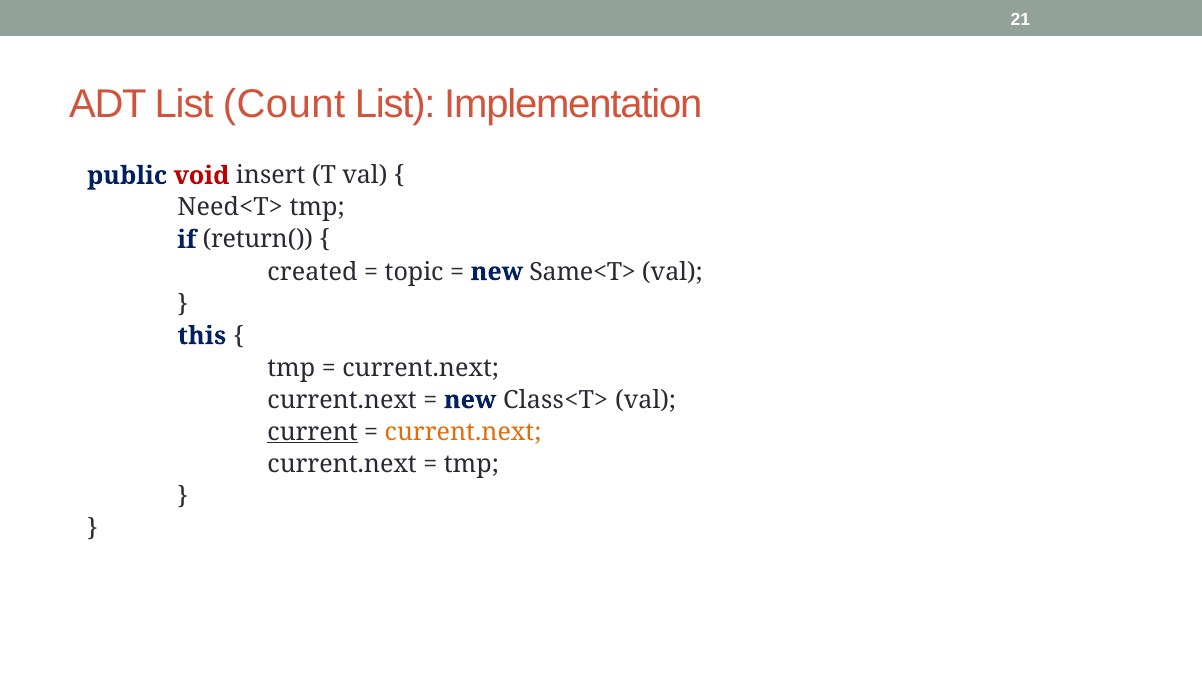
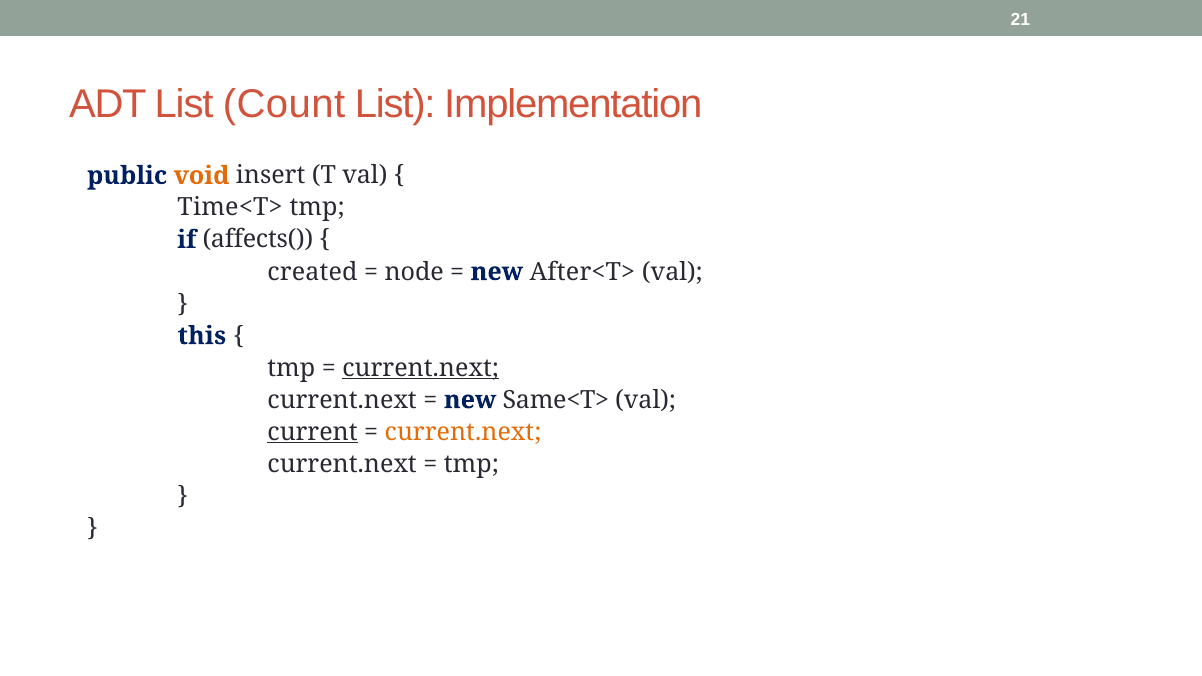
void colour: red -> orange
Need<T>: Need<T> -> Time<T>
return(: return( -> affects(
topic: topic -> node
Same<T>: Same<T> -> After<T>
current.next at (421, 368) underline: none -> present
Class<T>: Class<T> -> Same<T>
